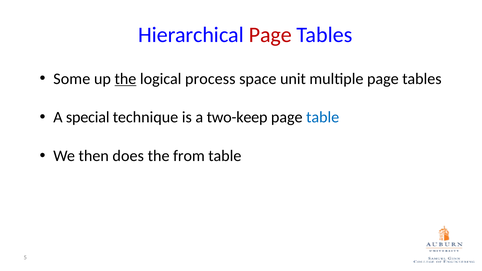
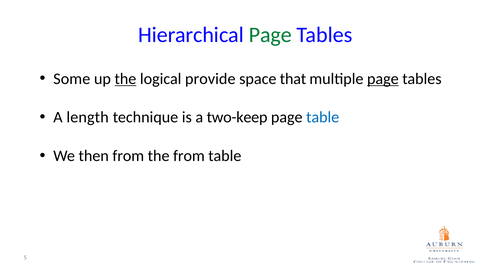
Page at (270, 35) colour: red -> green
process: process -> provide
unit: unit -> that
page at (383, 79) underline: none -> present
special: special -> length
then does: does -> from
